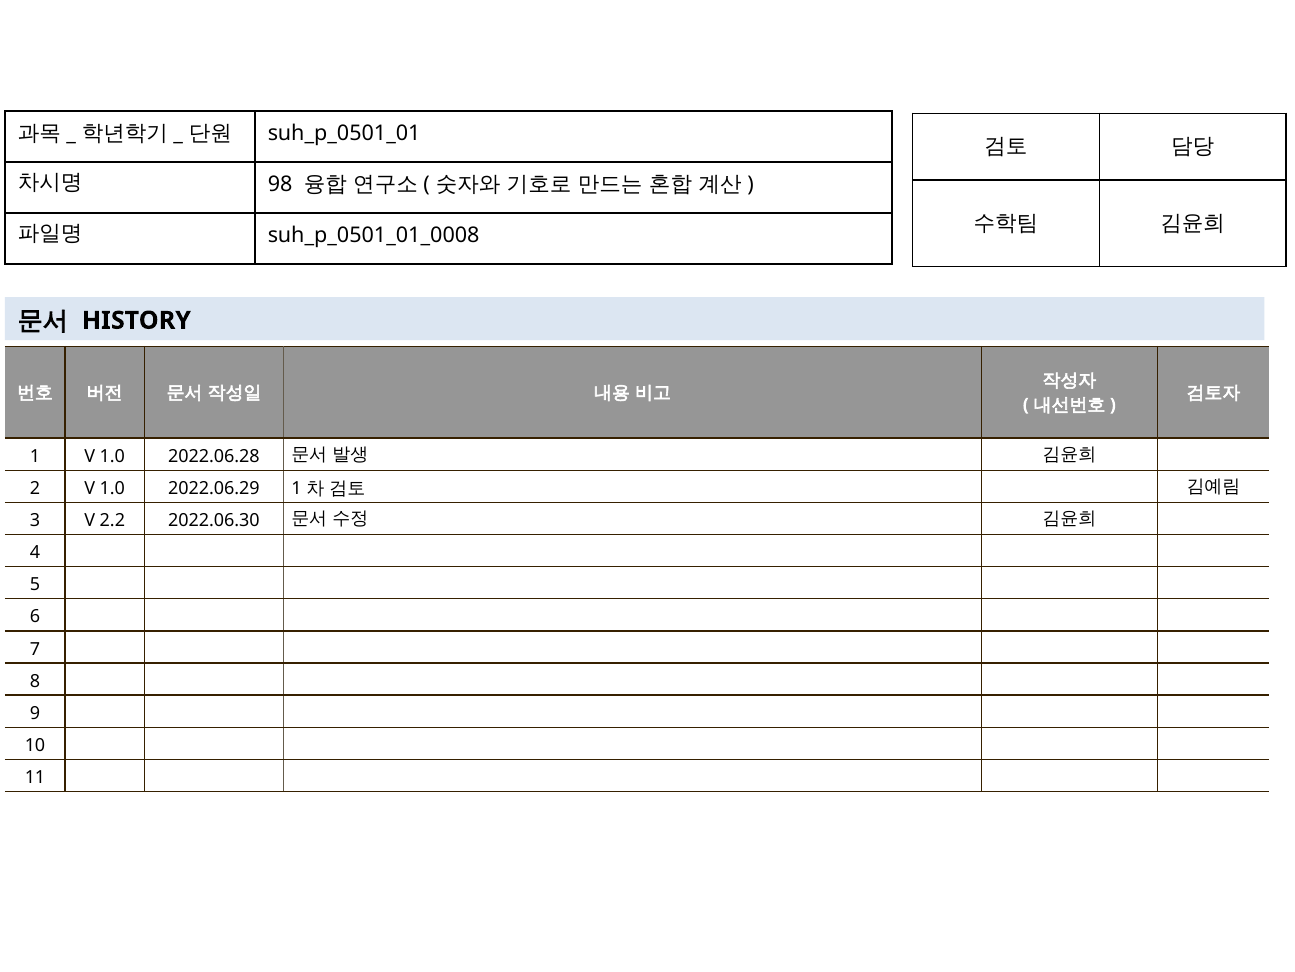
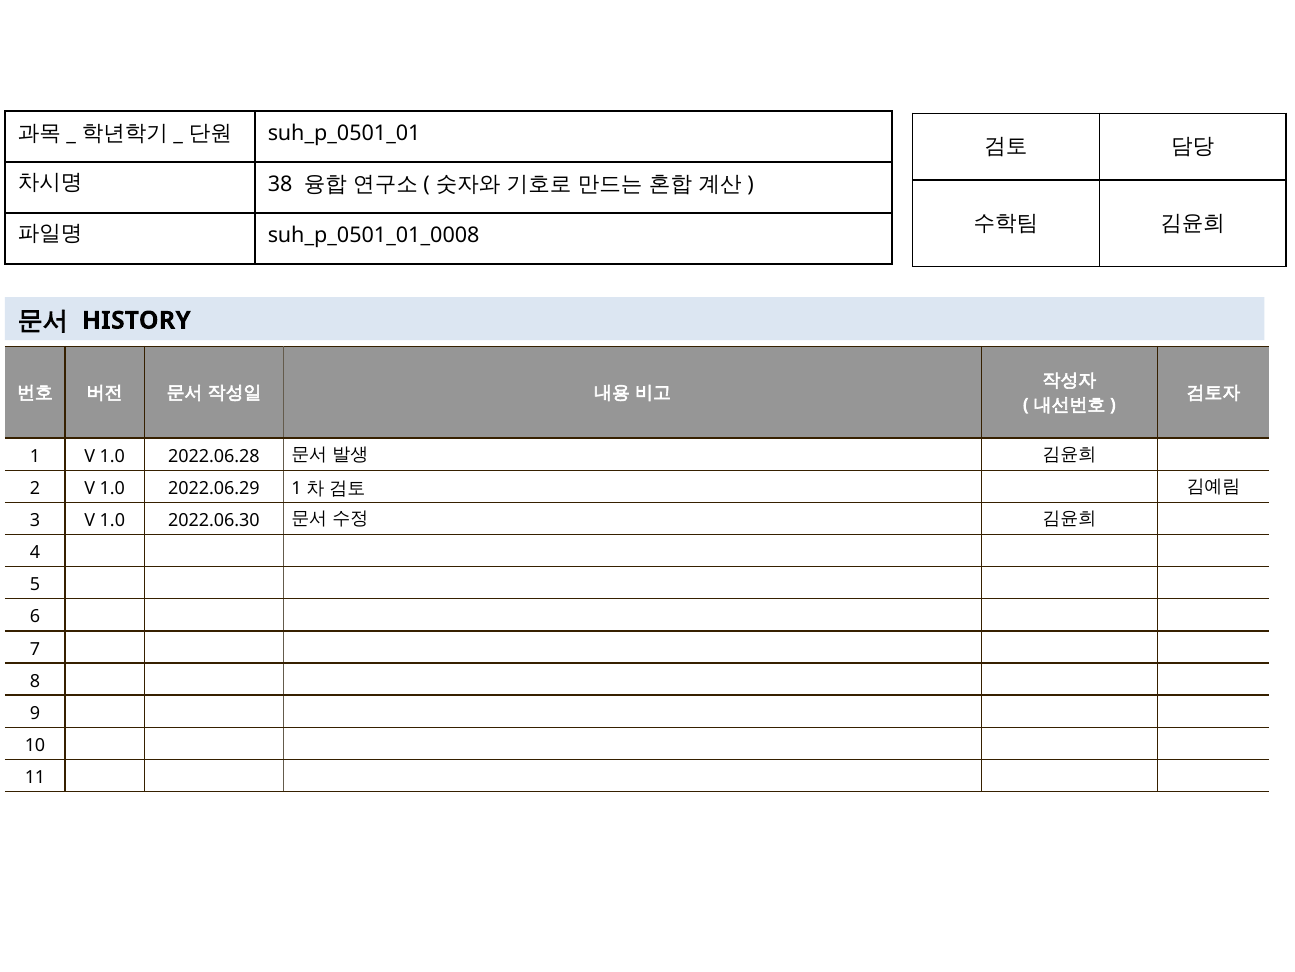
98: 98 -> 38
3 V 2.2: 2.2 -> 1.0
